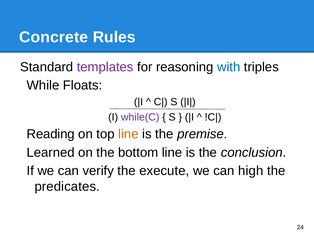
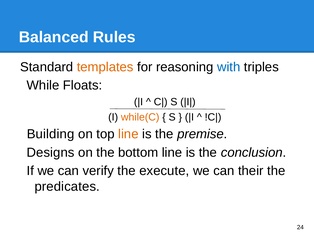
Concrete: Concrete -> Balanced
templates colour: purple -> orange
while(C colour: purple -> orange
Reading: Reading -> Building
Learned: Learned -> Designs
high: high -> their
